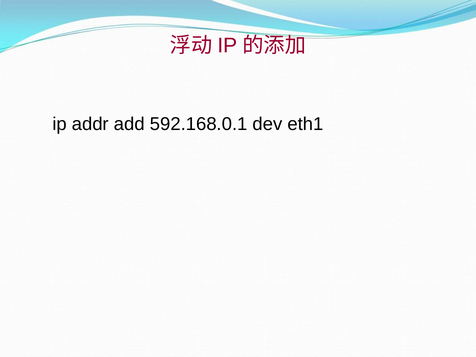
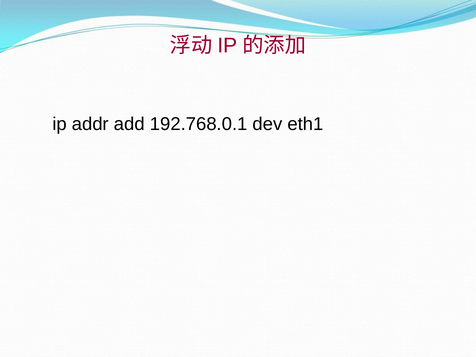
592.168.0.1: 592.168.0.1 -> 192.768.0.1
